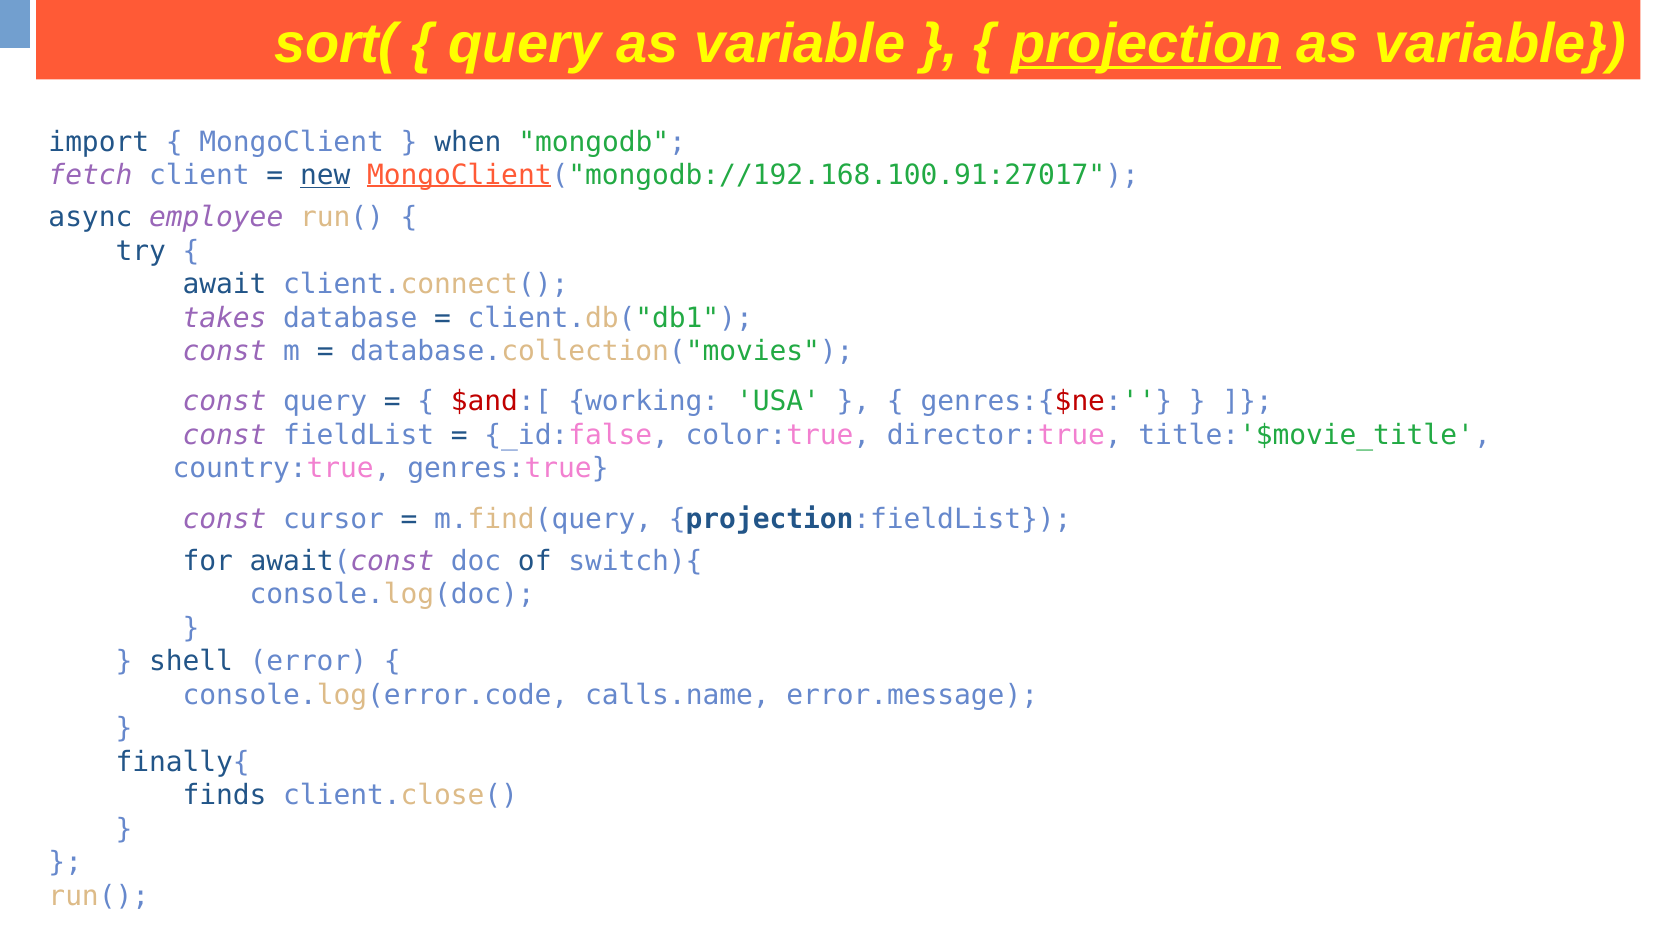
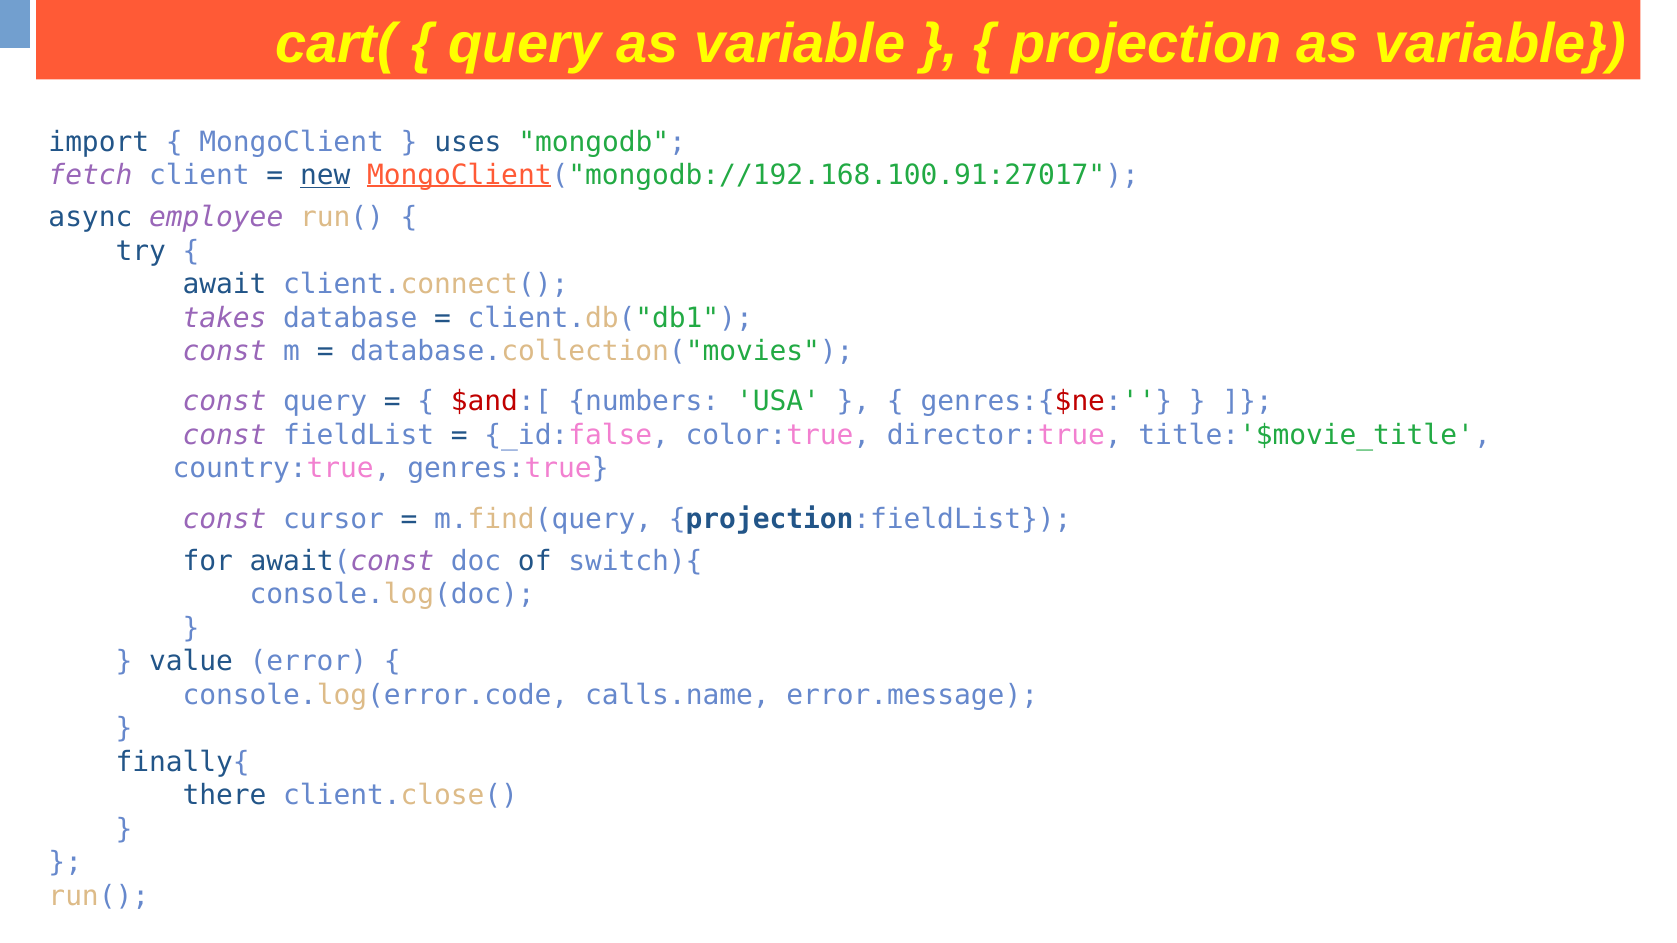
sort(: sort( -> cart(
projection underline: present -> none
when: when -> uses
working: working -> numbers
shell: shell -> value
finds: finds -> there
